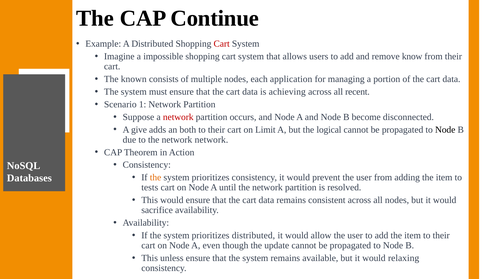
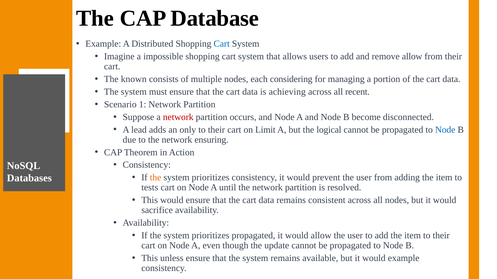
Continue: Continue -> Database
Cart at (222, 44) colour: red -> blue
remove know: know -> allow
application: application -> considering
give: give -> lead
both: both -> only
Node at (445, 130) colour: black -> blue
network network: network -> ensuring
prioritizes distributed: distributed -> propagated
would relaxing: relaxing -> example
